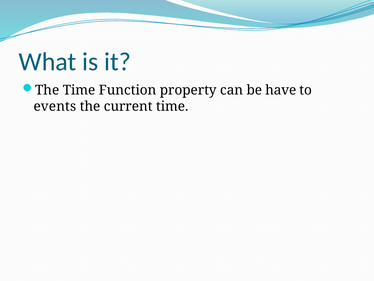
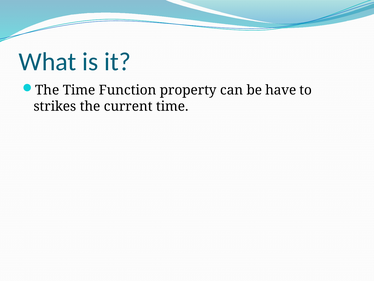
events: events -> strikes
